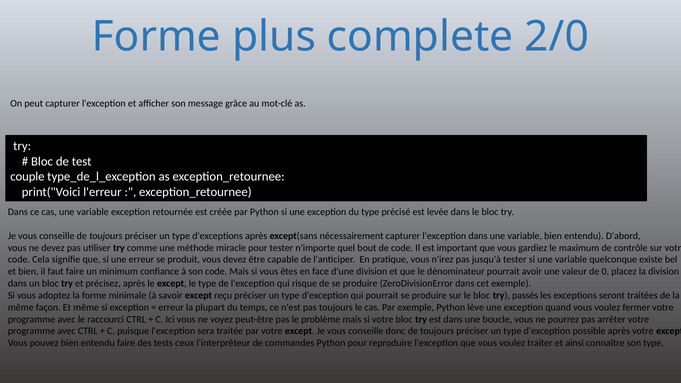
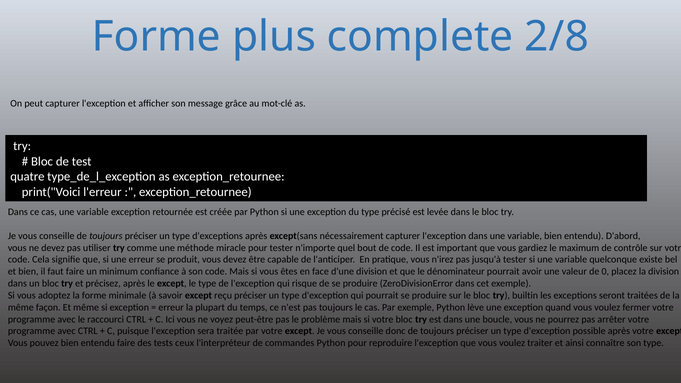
2/0: 2/0 -> 2/8
couple: couple -> quatre
passés: passés -> builtin
